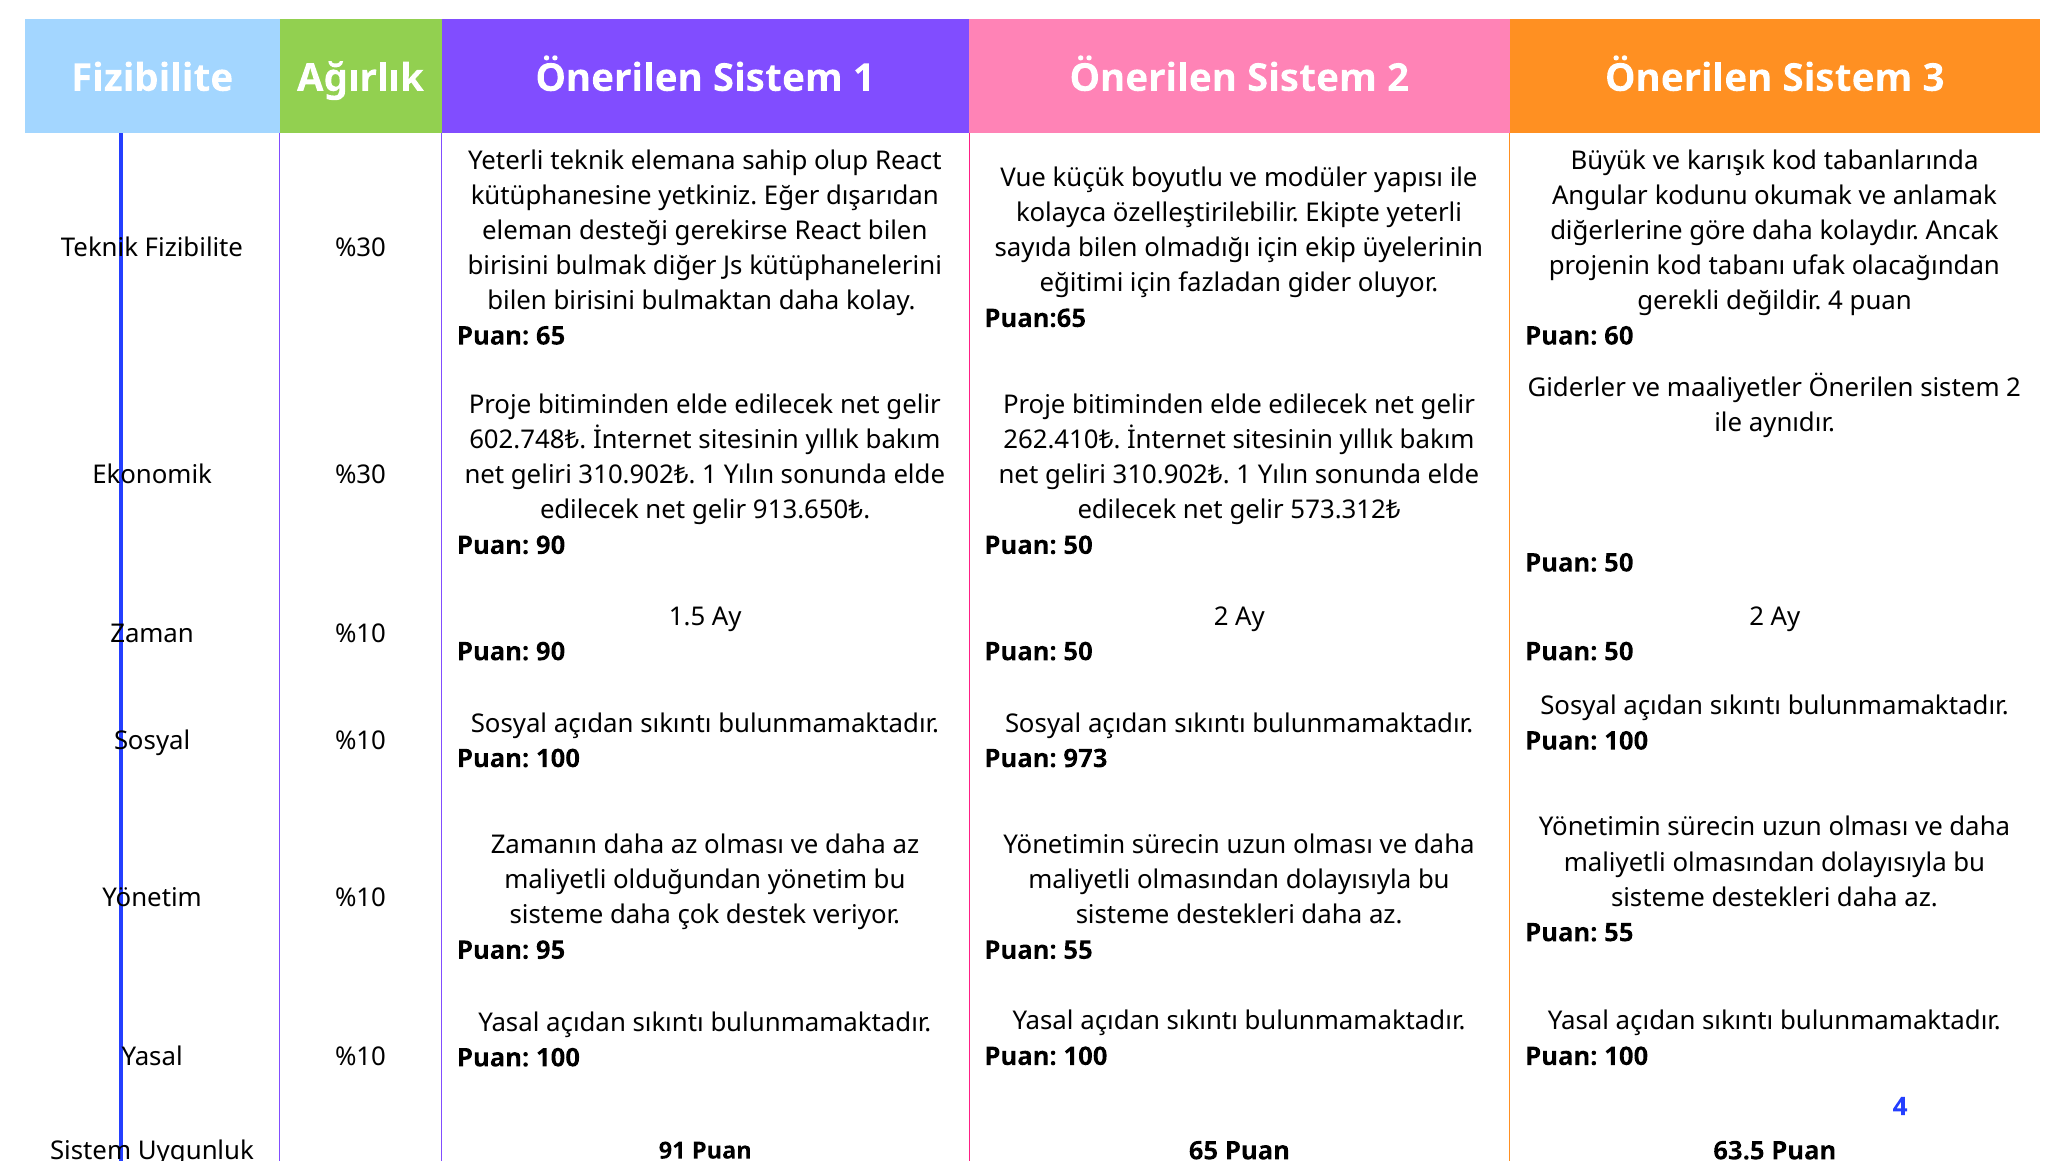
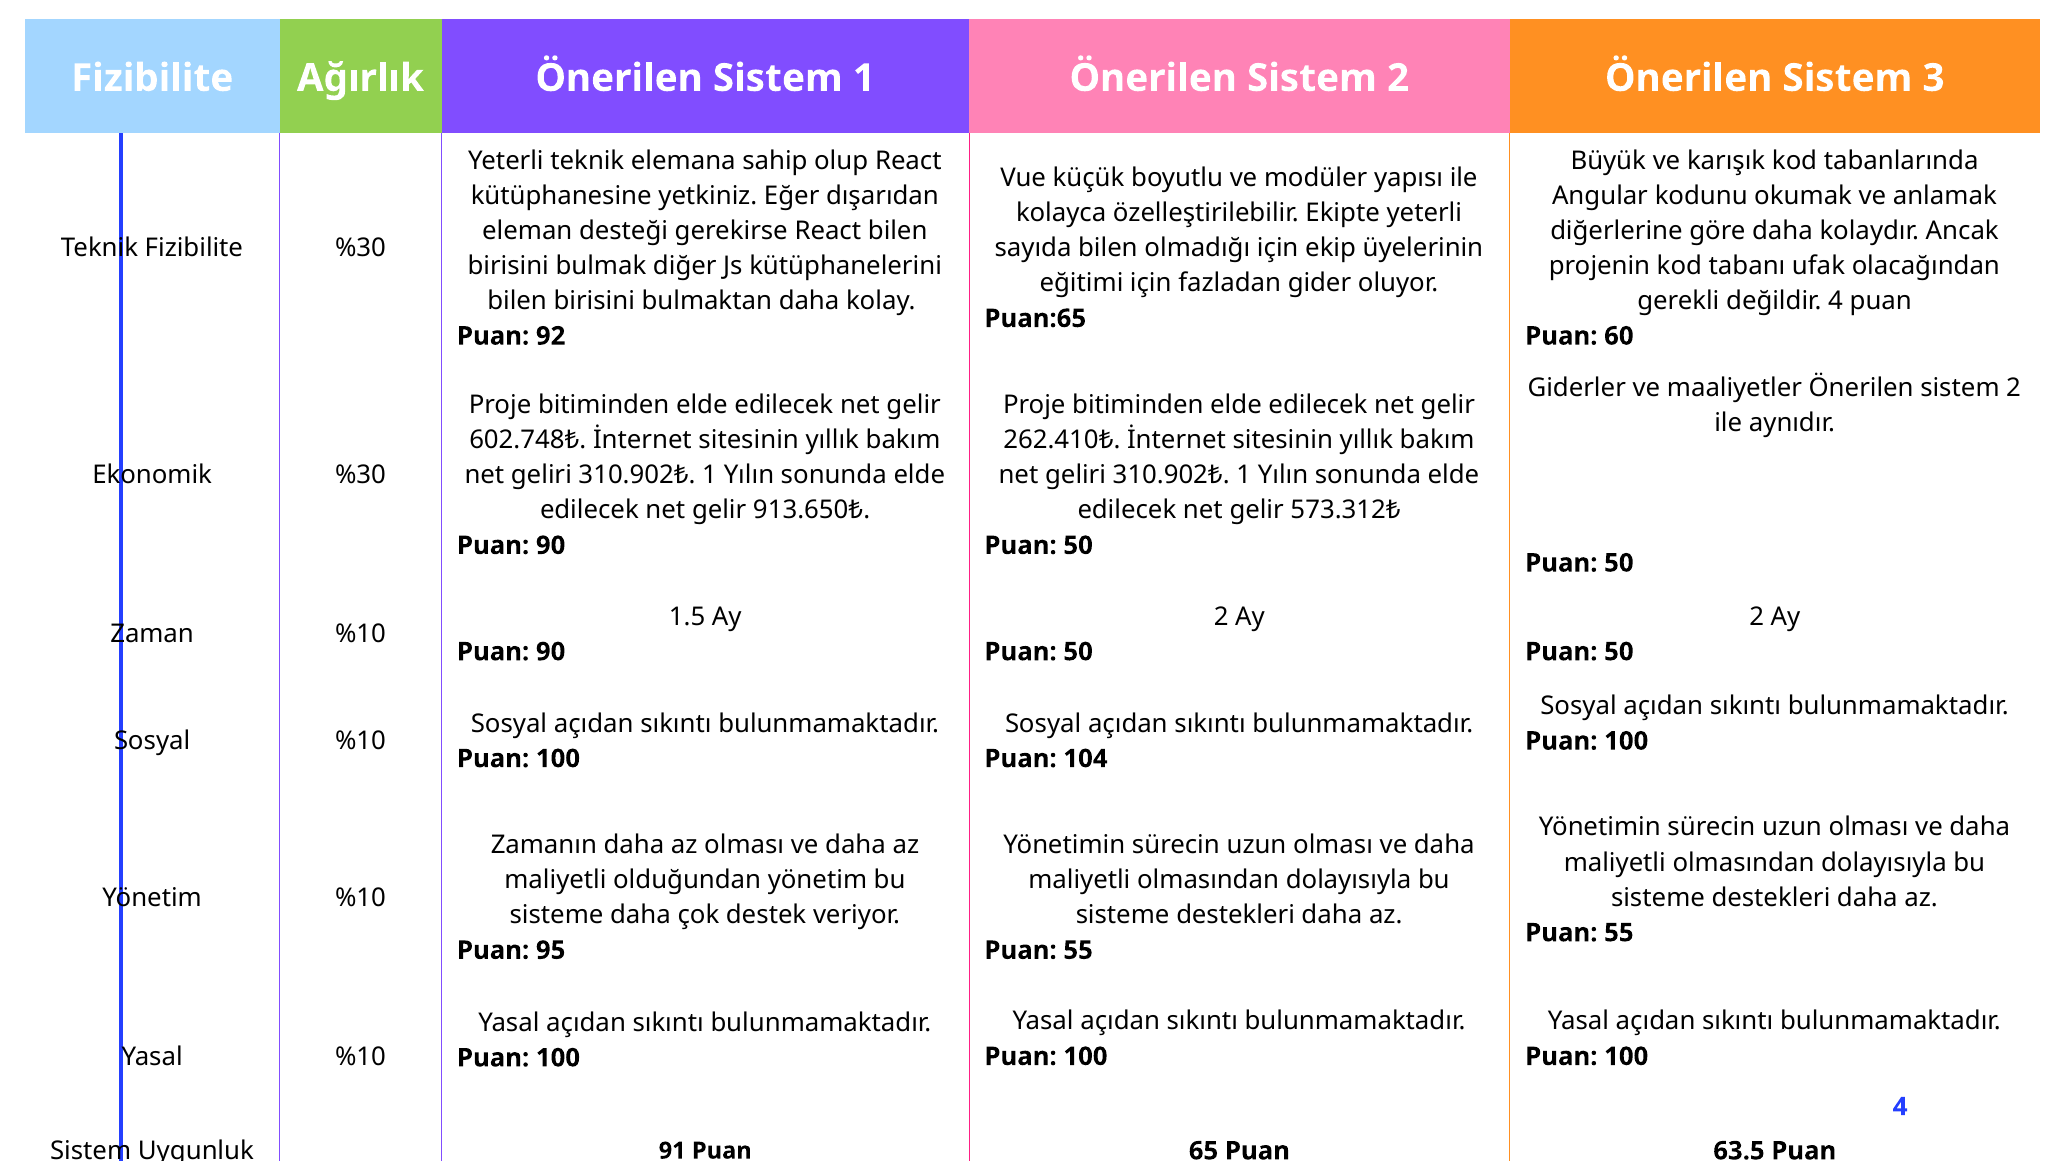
65 at (551, 336): 65 -> 92
973: 973 -> 104
